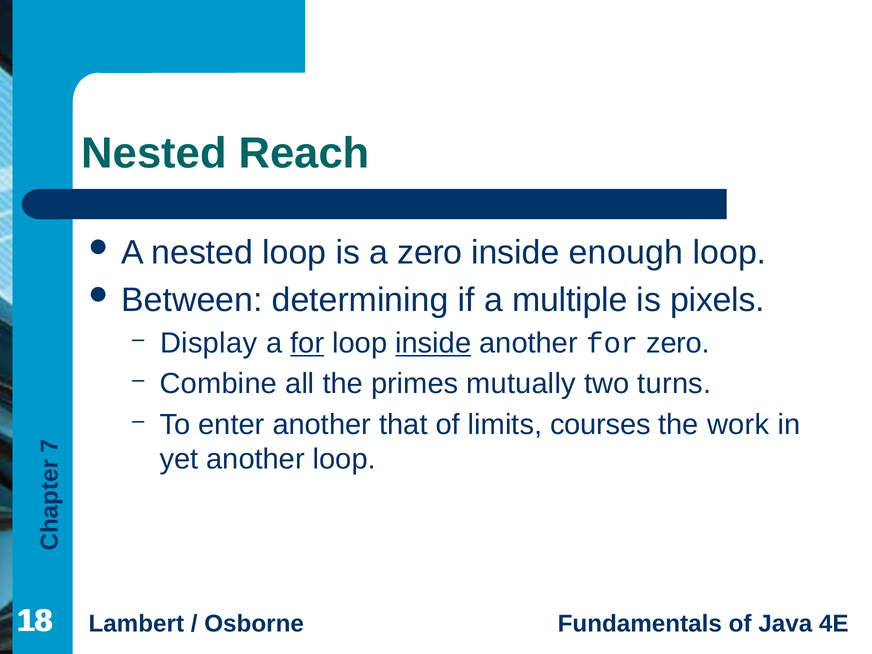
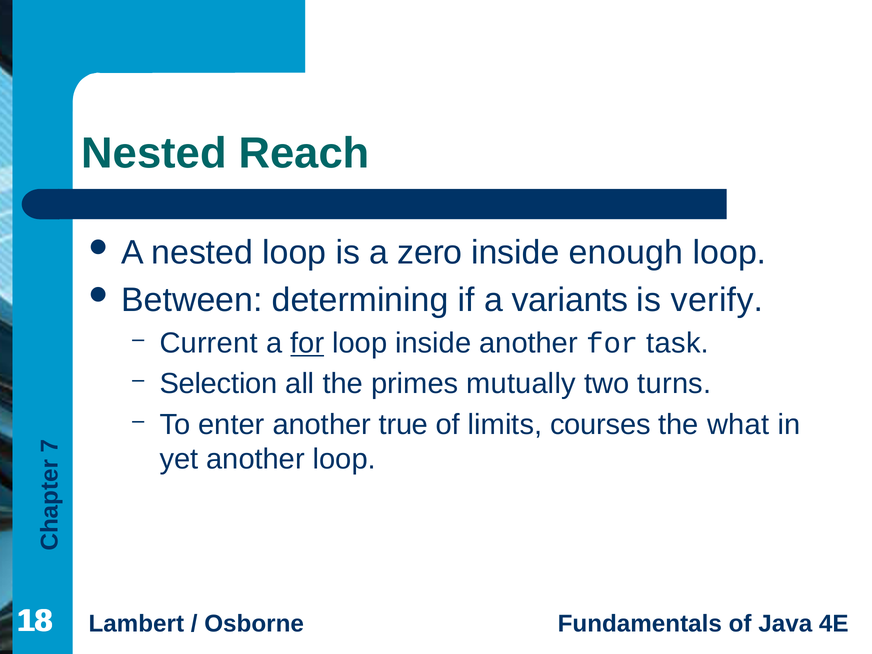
multiple: multiple -> variants
pixels: pixels -> verify
Display: Display -> Current
inside at (433, 343) underline: present -> none
for zero: zero -> task
Combine: Combine -> Selection
that: that -> true
work: work -> what
